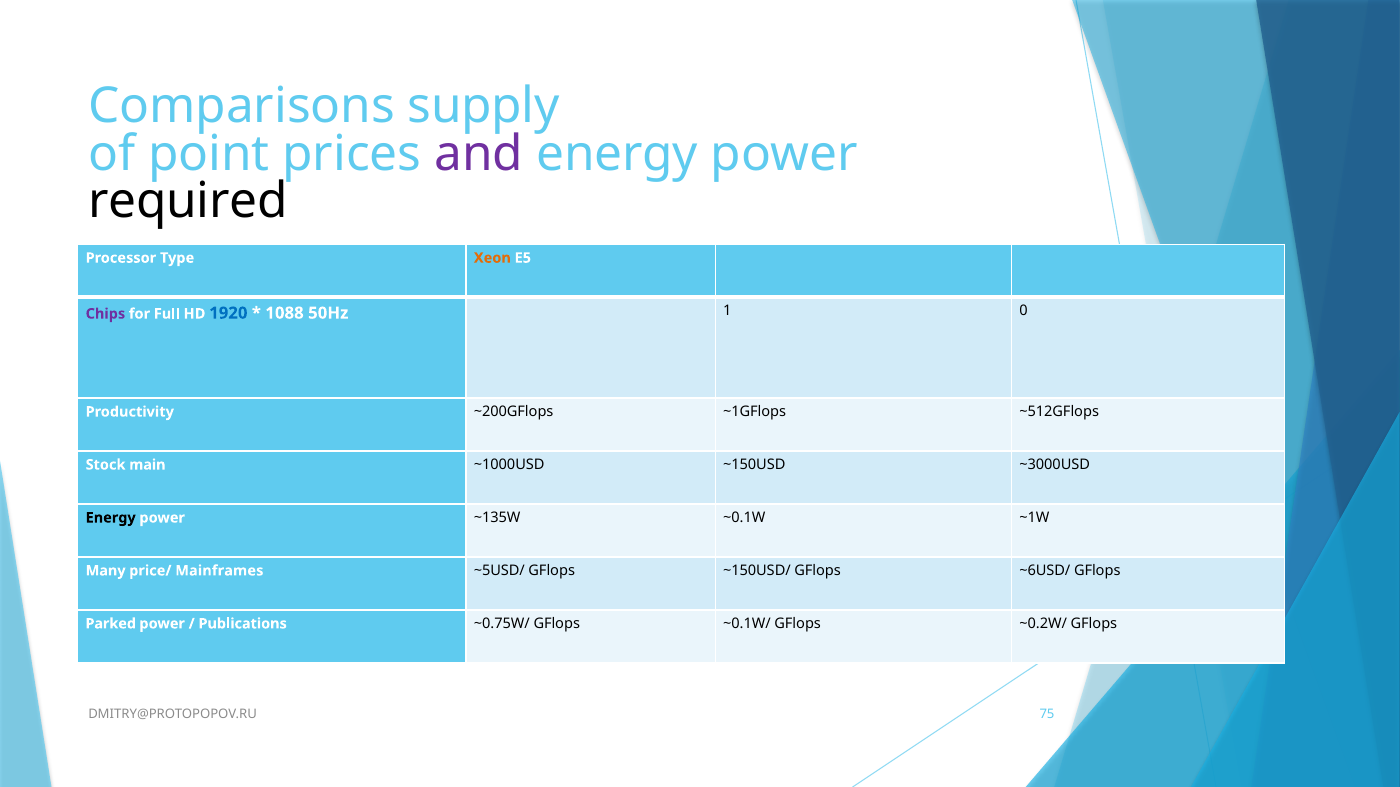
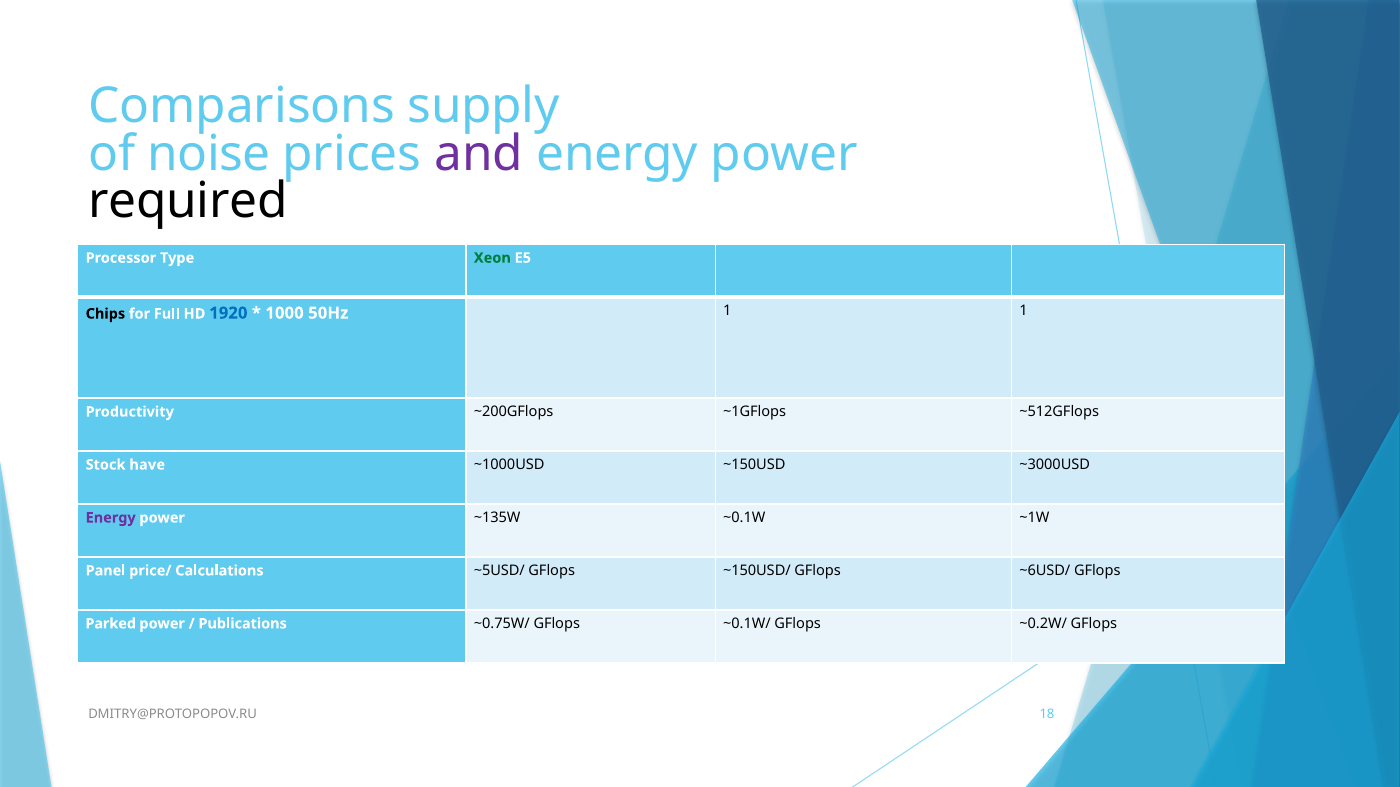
point: point -> noise
Xeon colour: orange -> green
Chips colour: purple -> black
1088: 1088 -> 1000
1 0: 0 -> 1
main: main -> have
Energy at (111, 518) colour: black -> purple
Many: Many -> Panel
Mainframes: Mainframes -> Calculations
75: 75 -> 18
